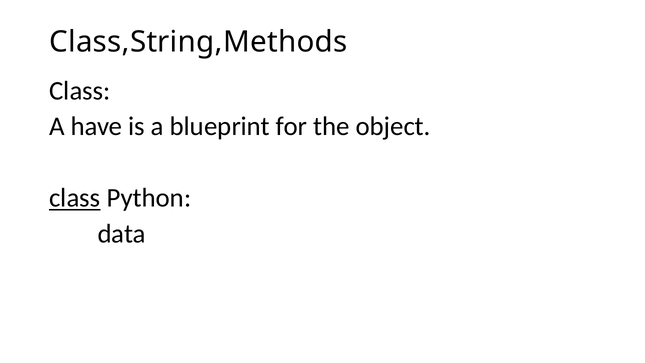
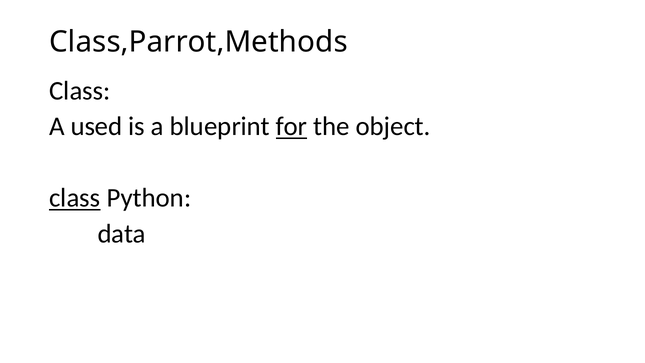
Class,String,Methods: Class,String,Methods -> Class,Parrot,Methods
have: have -> used
for underline: none -> present
